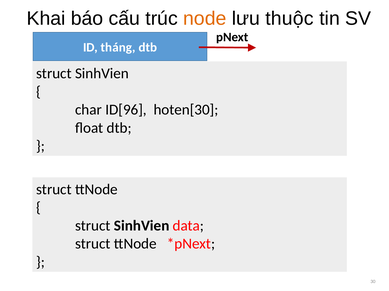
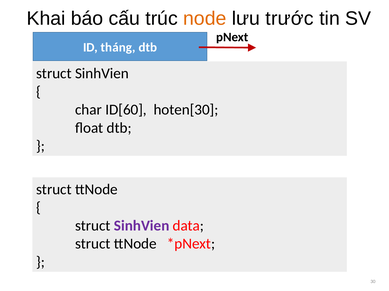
thuộc: thuộc -> trước
ID[96: ID[96 -> ID[60
SinhVien at (142, 226) colour: black -> purple
